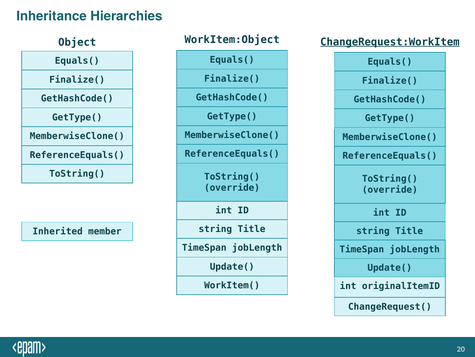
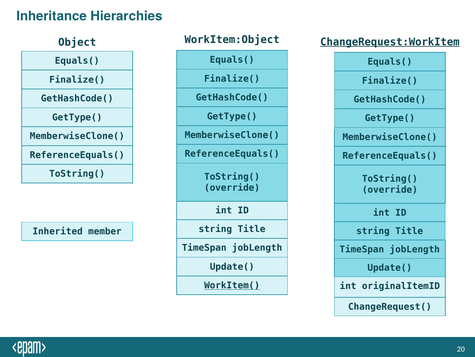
WorkItem( underline: none -> present
